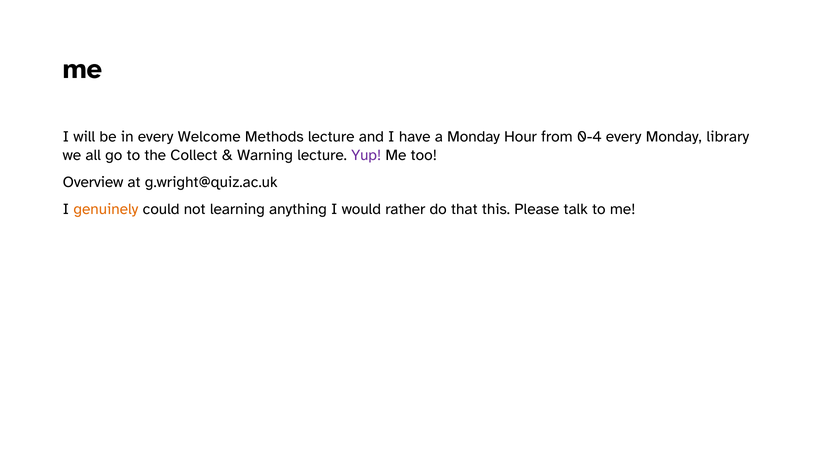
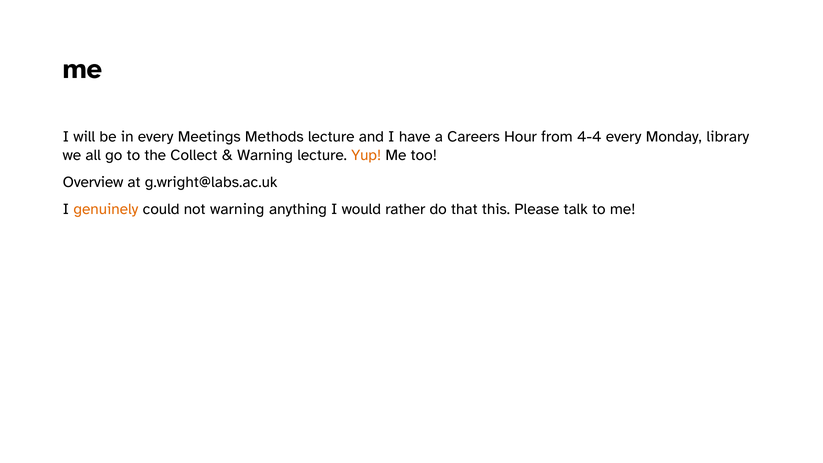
Welcome: Welcome -> Meetings
a Monday: Monday -> Careers
0-4: 0-4 -> 4-4
Yup colour: purple -> orange
g.wright@quiz.ac.uk: g.wright@quiz.ac.uk -> g.wright@labs.ac.uk
not learning: learning -> warning
